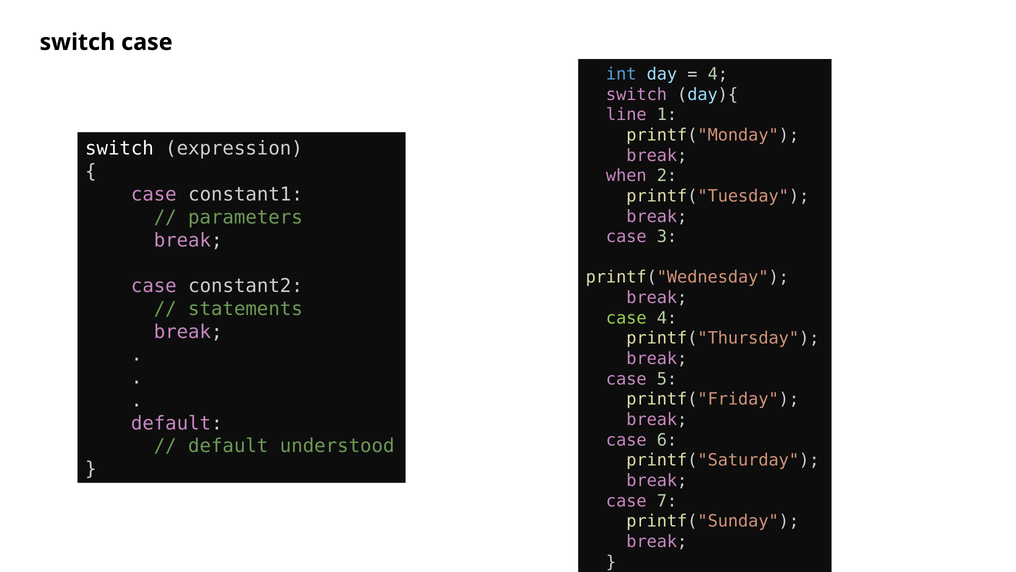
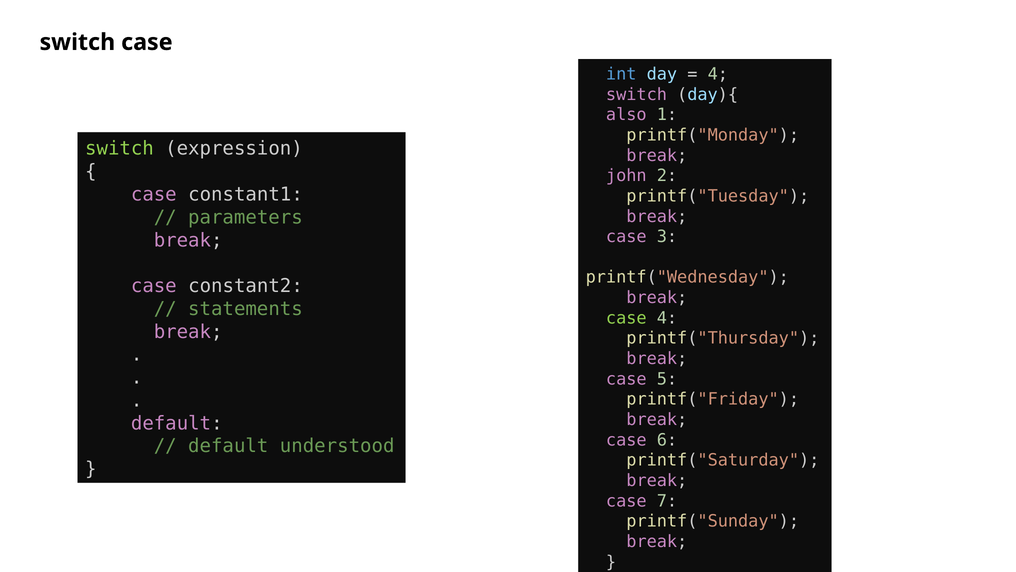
line: line -> also
switch at (119, 149) colour: white -> light green
when: when -> john
